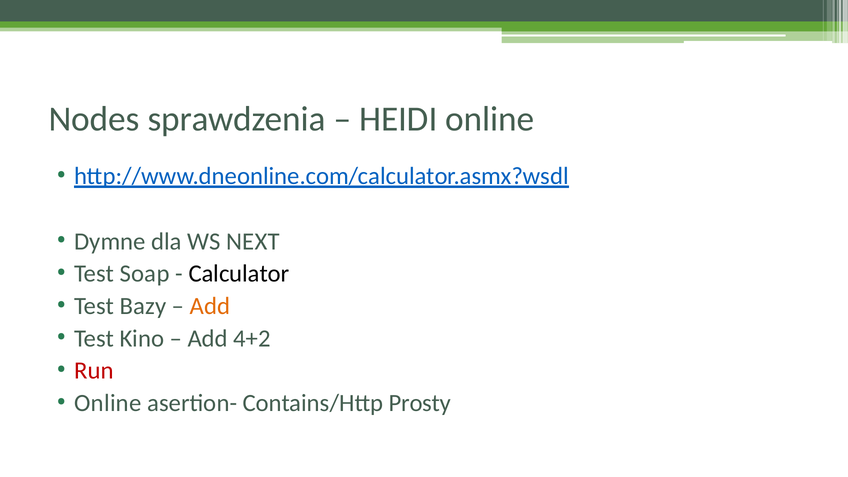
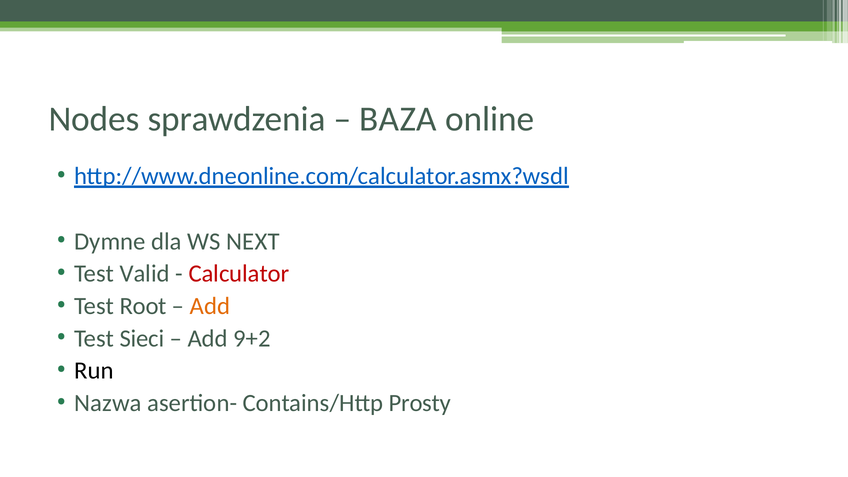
HEIDI: HEIDI -> BAZA
Soap: Soap -> Valid
Calculator colour: black -> red
Bazy: Bazy -> Root
Kino: Kino -> Sieci
4+2: 4+2 -> 9+2
Run colour: red -> black
Online at (108, 403): Online -> Nazwa
